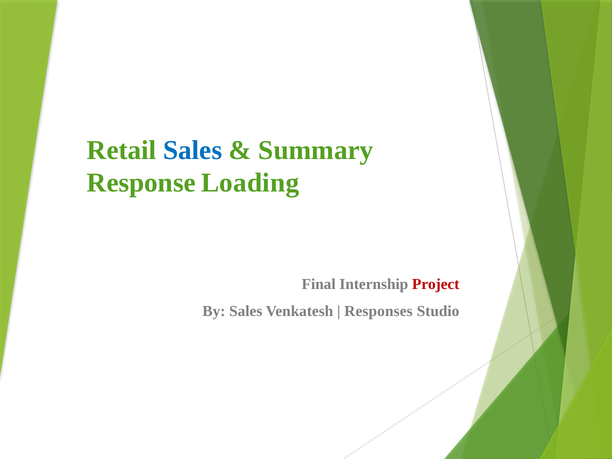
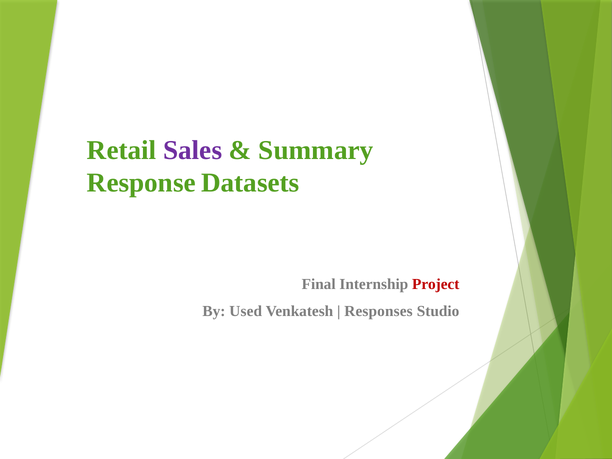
Sales at (193, 150) colour: blue -> purple
Loading: Loading -> Datasets
By Sales: Sales -> Used
